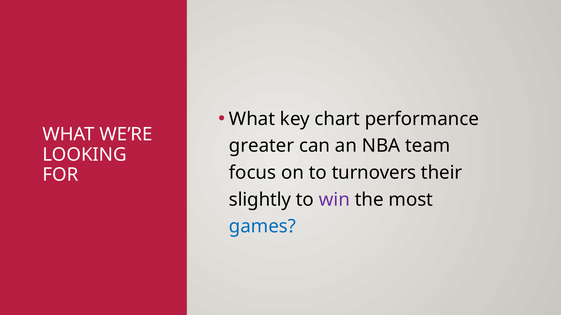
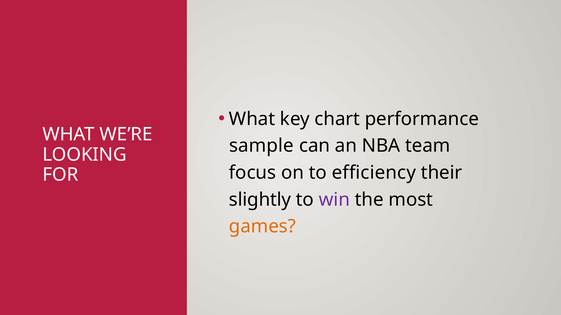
greater: greater -> sample
turnovers: turnovers -> efficiency
games colour: blue -> orange
